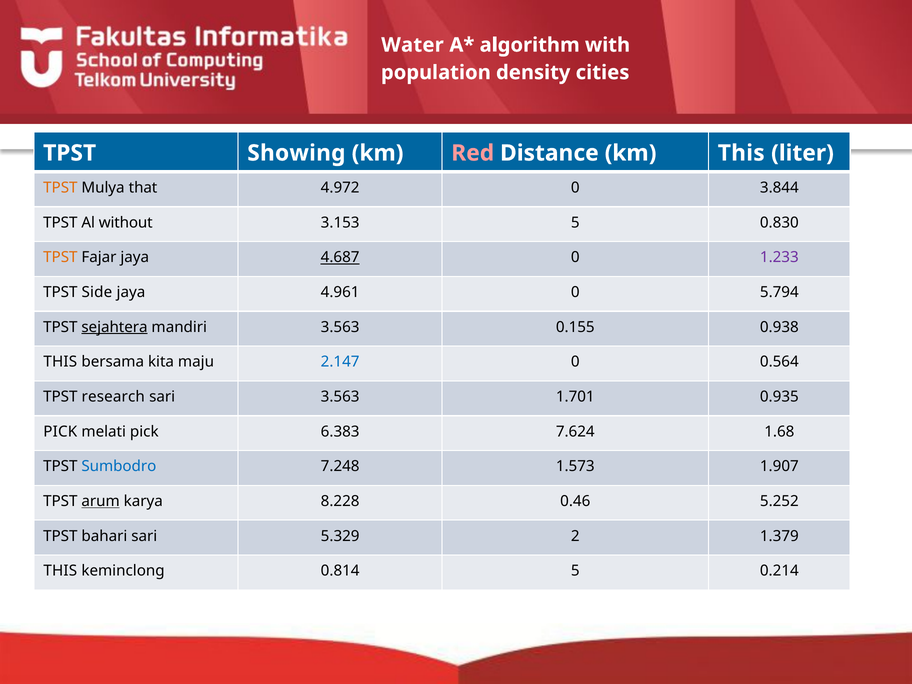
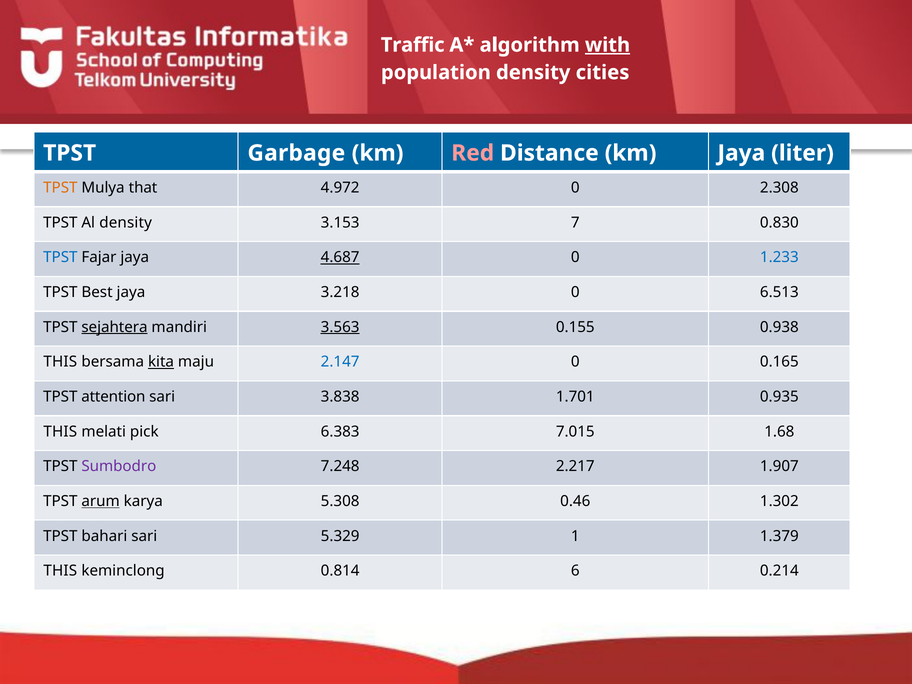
Water: Water -> Traffic
with underline: none -> present
Showing: Showing -> Garbage
km This: This -> Jaya
3.844: 3.844 -> 2.308
Al without: without -> density
3.153 5: 5 -> 7
TPST at (60, 257) colour: orange -> blue
1.233 colour: purple -> blue
Side: Side -> Best
4.961: 4.961 -> 3.218
5.794: 5.794 -> 6.513
3.563 at (340, 327) underline: none -> present
kita underline: none -> present
0.564: 0.564 -> 0.165
research: research -> attention
sari 3.563: 3.563 -> 3.838
PICK at (60, 432): PICK -> THIS
7.624: 7.624 -> 7.015
Sumbodro colour: blue -> purple
1.573: 1.573 -> 2.217
8.228: 8.228 -> 5.308
5.252: 5.252 -> 1.302
2: 2 -> 1
0.814 5: 5 -> 6
